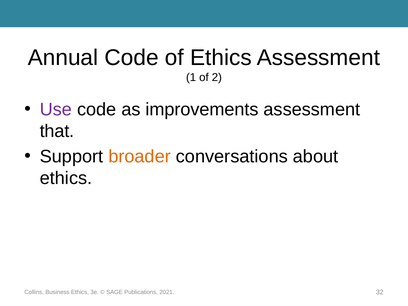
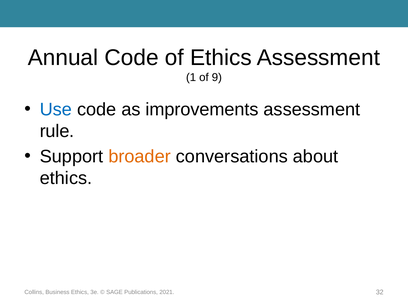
2: 2 -> 9
Use colour: purple -> blue
that: that -> rule
